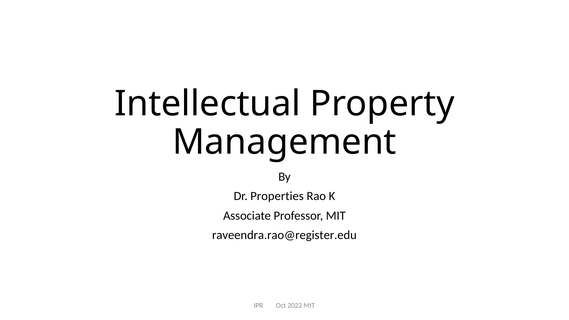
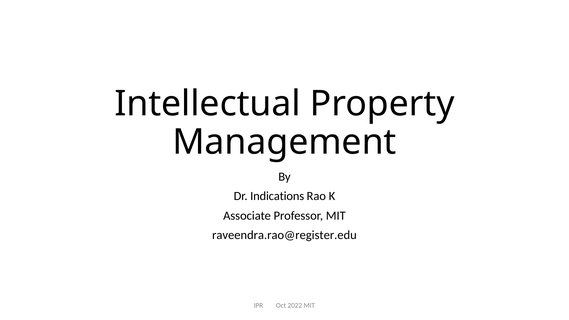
Properties: Properties -> Indications
